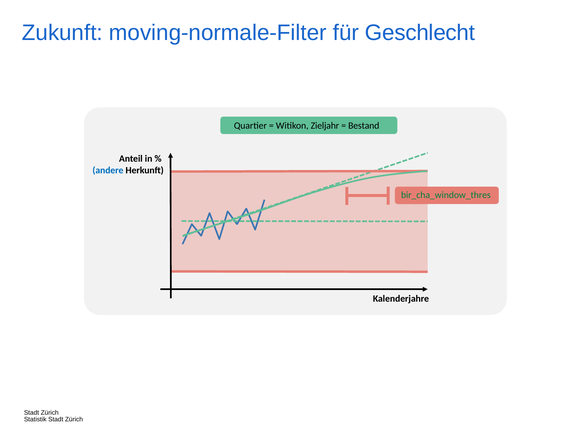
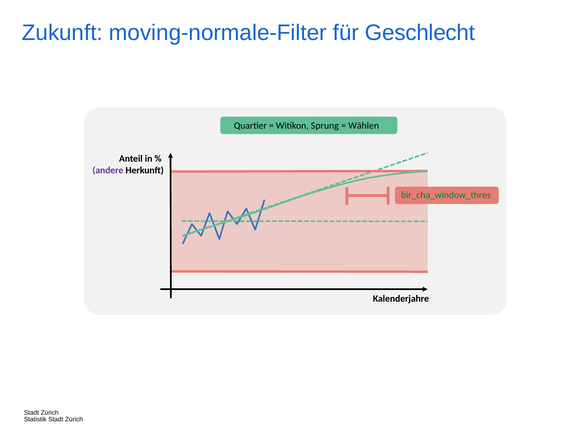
Zieljahr: Zieljahr -> Sprung
Bestand: Bestand -> Wählen
andere colour: blue -> purple
